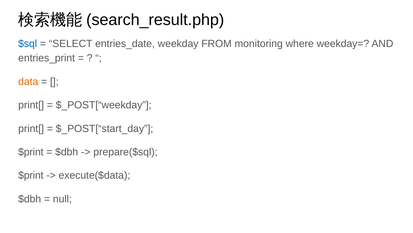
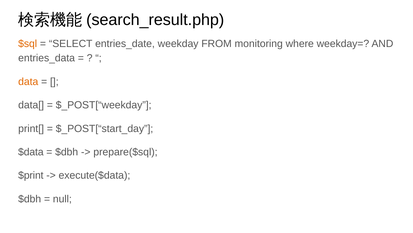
$sql colour: blue -> orange
entries_print: entries_print -> entries_data
print[ at (31, 105): print[ -> data[
$print at (31, 152): $print -> $data
